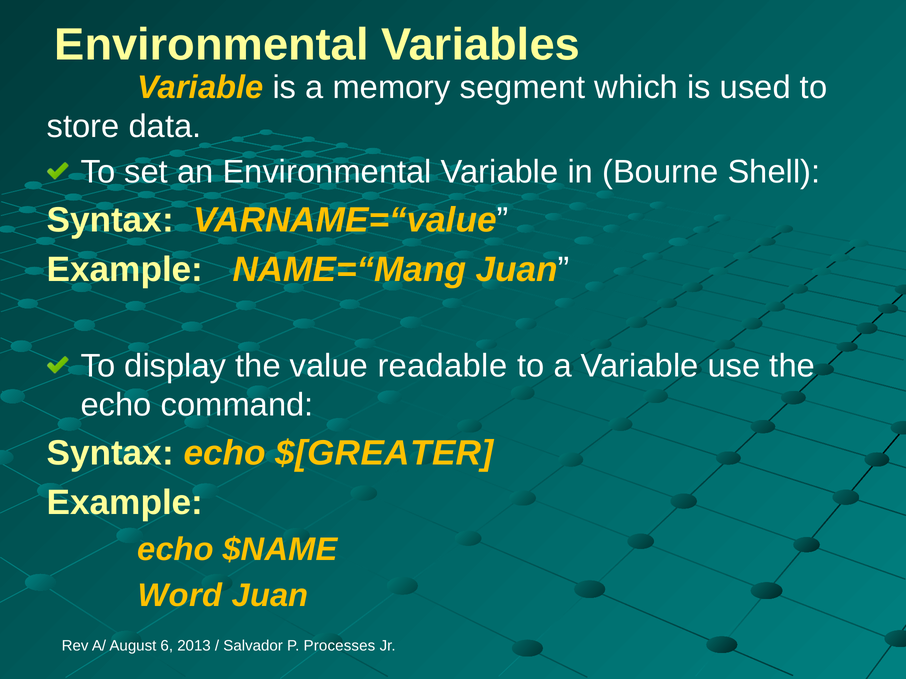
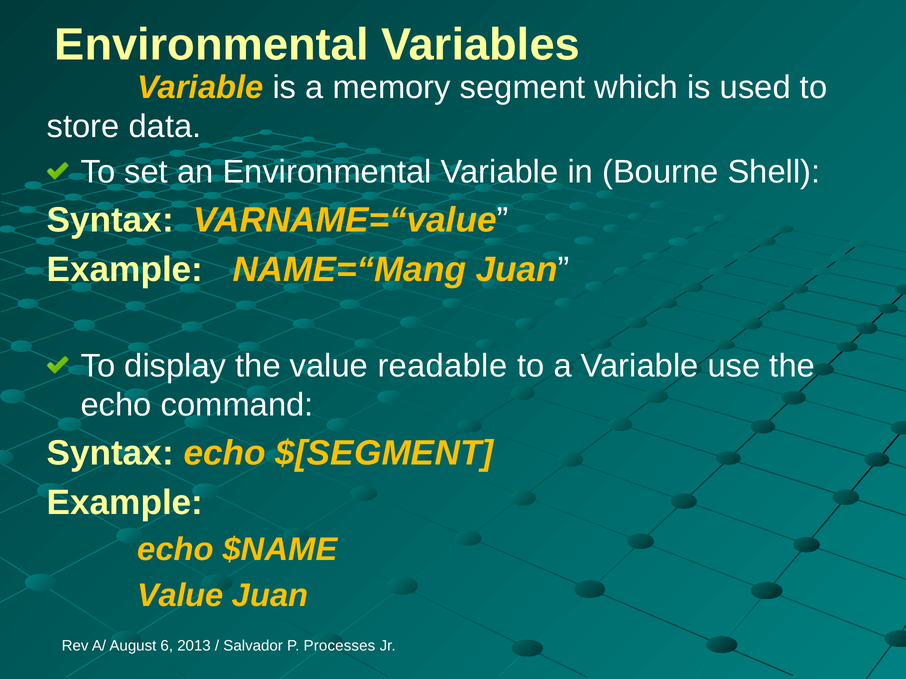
$[GREATER: $[GREATER -> $[SEGMENT
Word at (180, 596): Word -> Value
